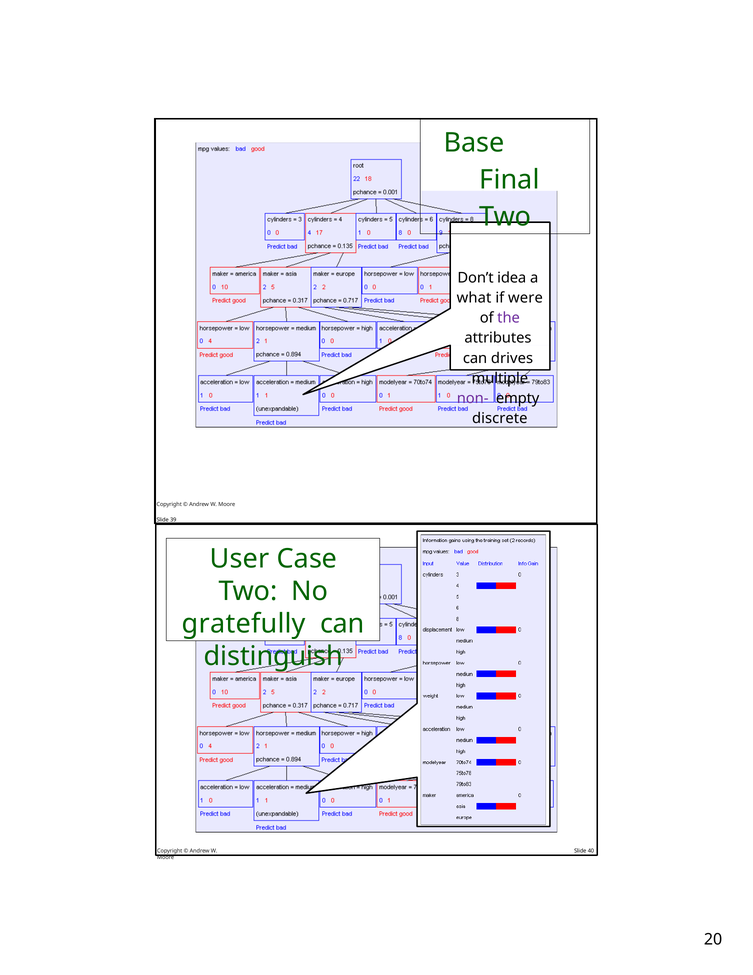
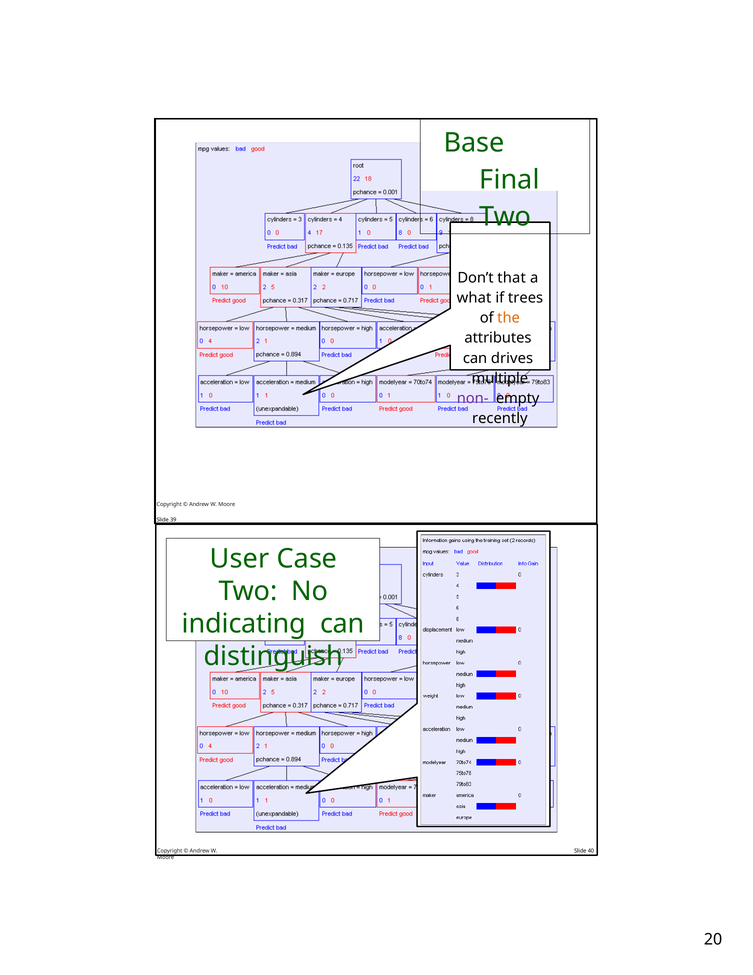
idea: idea -> that
were: were -> trees
the colour: purple -> orange
discrete: discrete -> recently
gratefully: gratefully -> indicating
